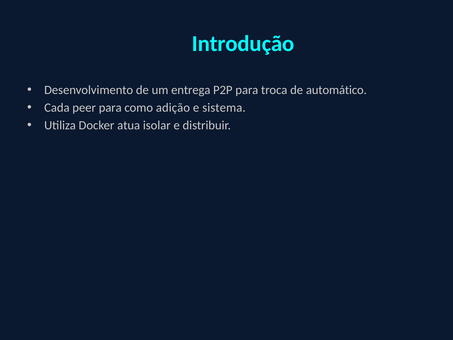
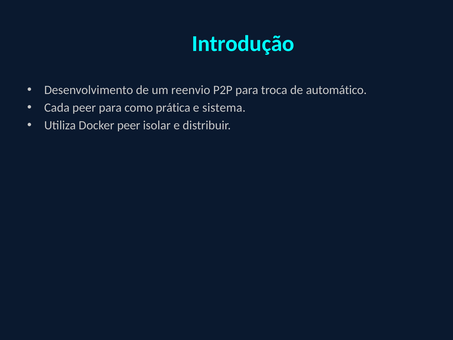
entrega: entrega -> reenvio
adição: adição -> prática
Docker atua: atua -> peer
